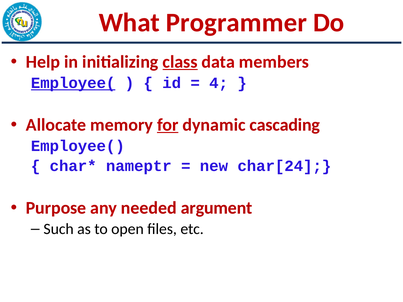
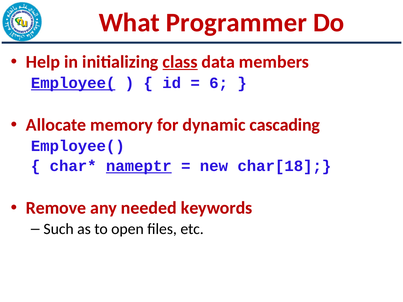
4: 4 -> 6
for underline: present -> none
nameptr underline: none -> present
char[24: char[24 -> char[18
Purpose: Purpose -> Remove
argument: argument -> keywords
